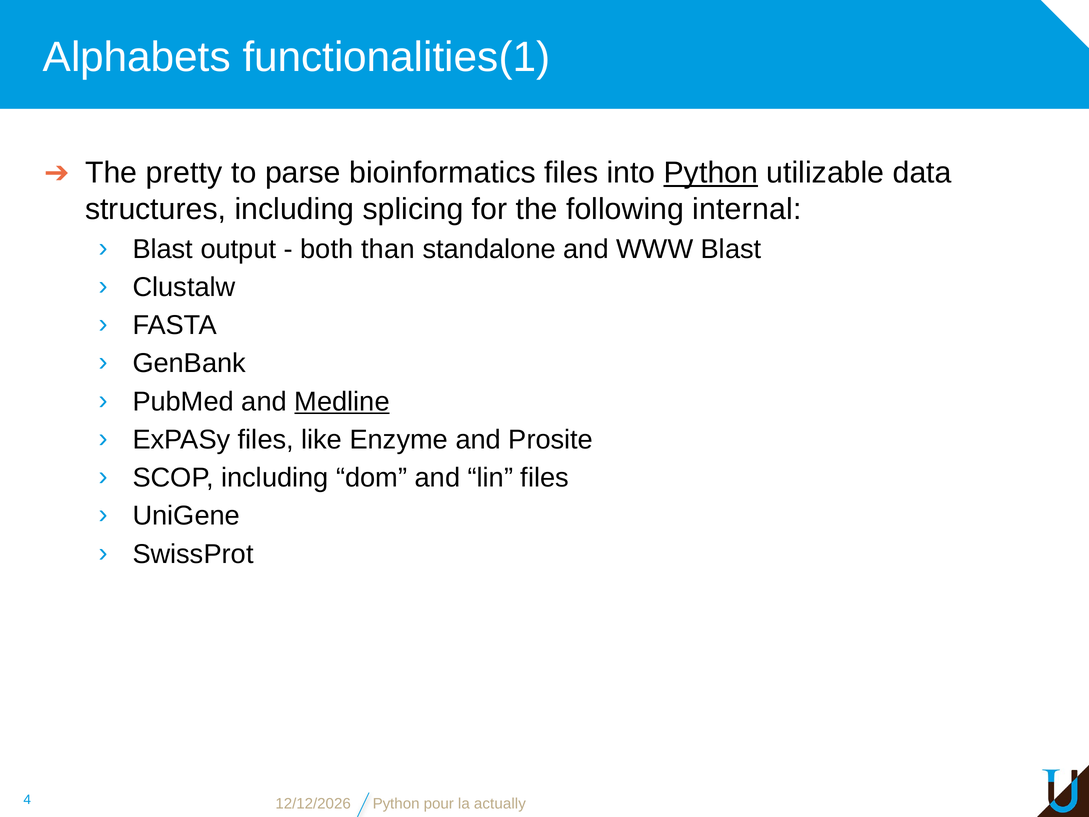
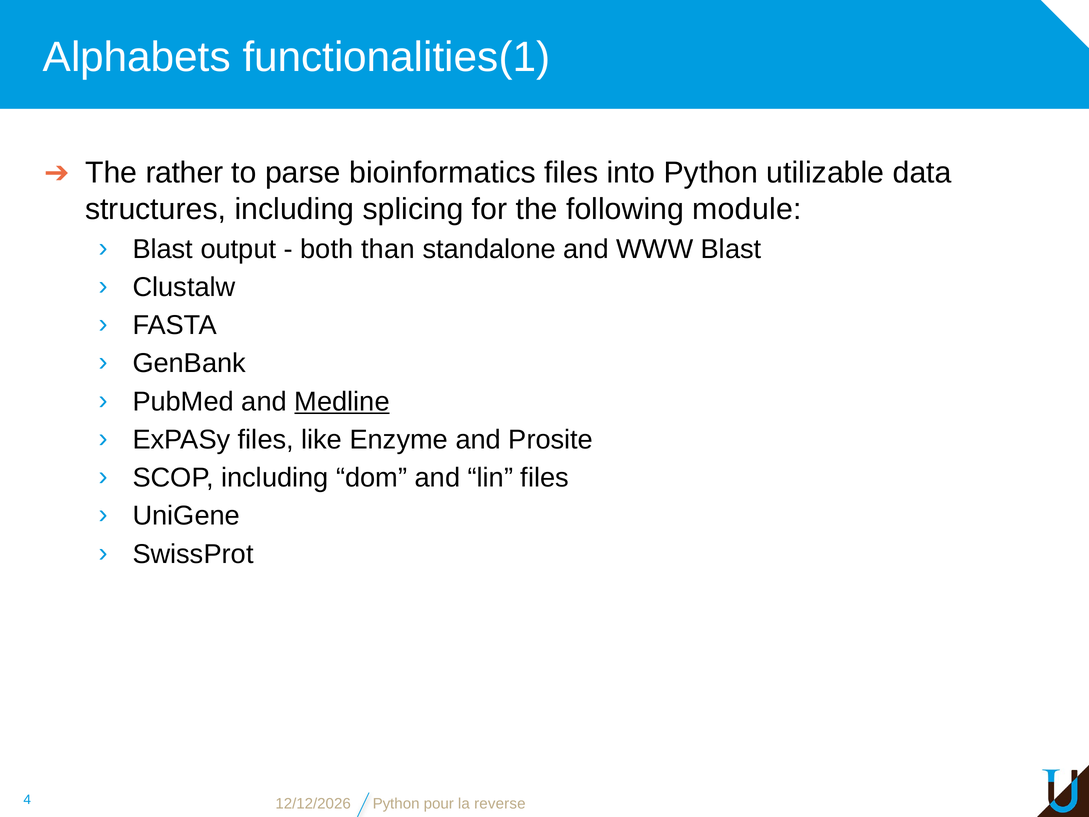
pretty: pretty -> rather
Python at (711, 173) underline: present -> none
internal: internal -> module
actually: actually -> reverse
